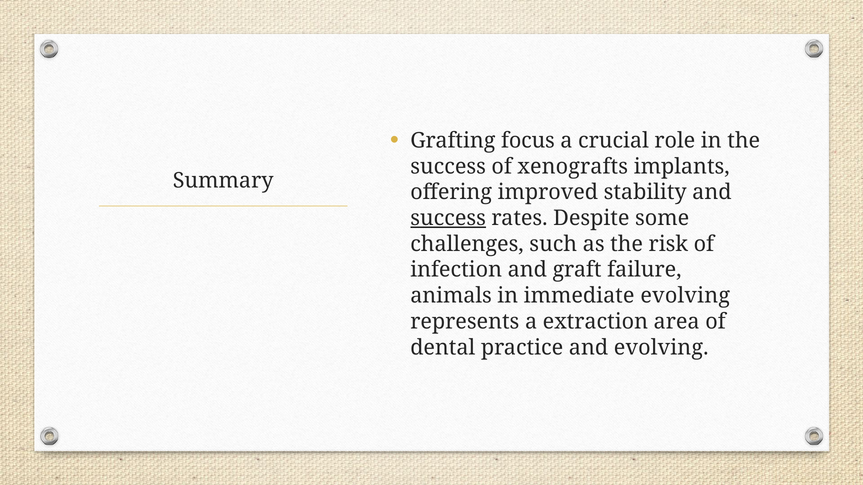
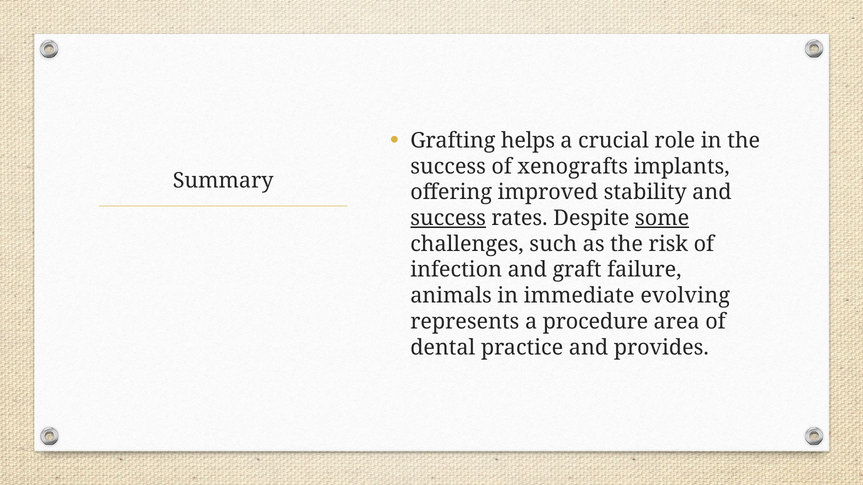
focus: focus -> helps
some underline: none -> present
extraction: extraction -> procedure
and evolving: evolving -> provides
